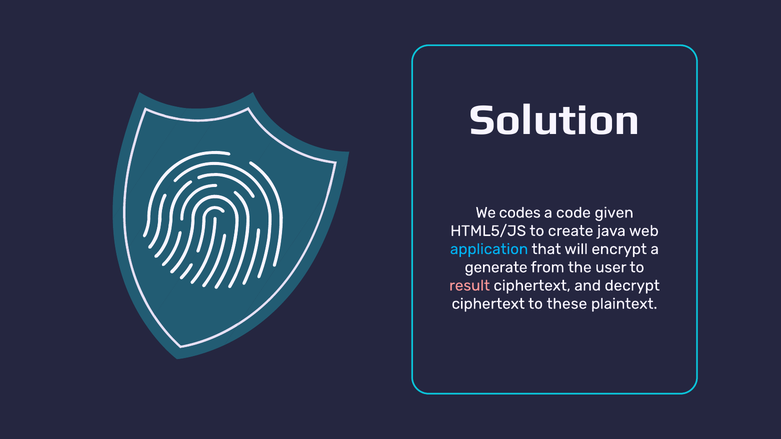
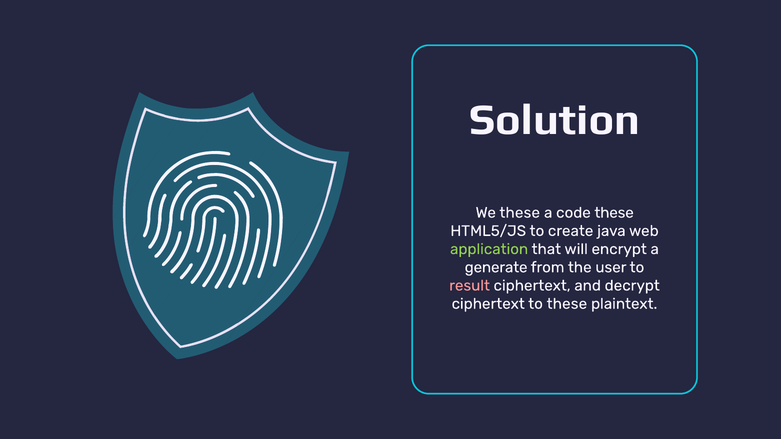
We codes: codes -> these
code given: given -> these
application colour: light blue -> light green
